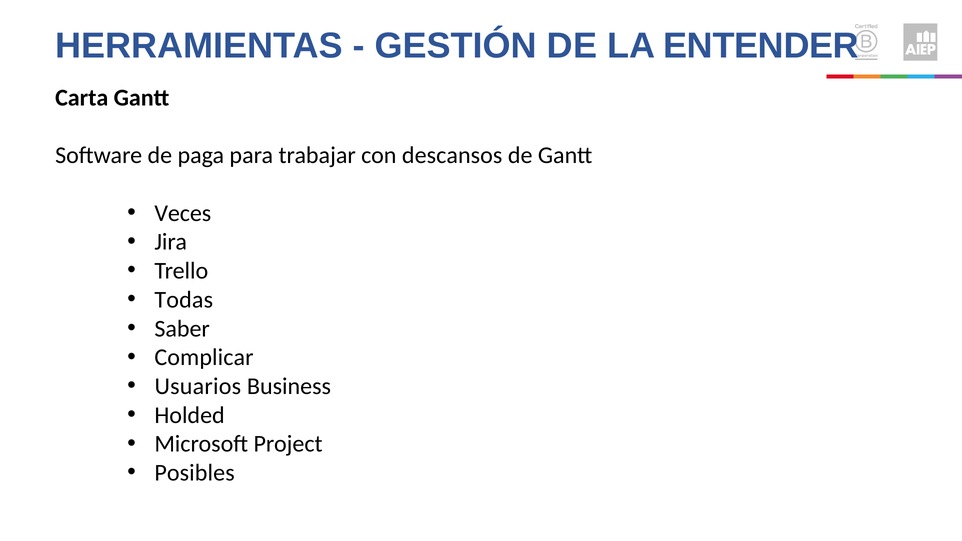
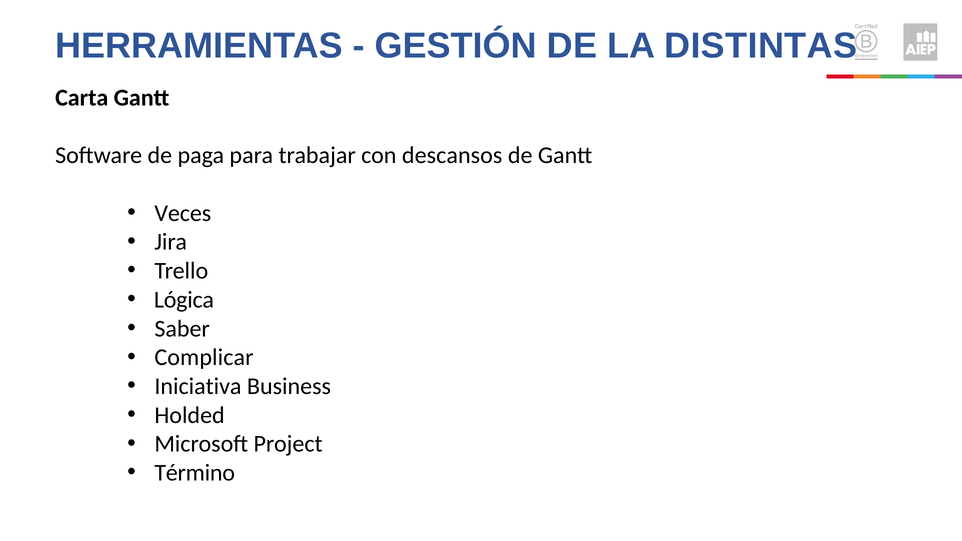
ENTENDER: ENTENDER -> DISTINTAS
Todas: Todas -> Lógica
Usuarios: Usuarios -> Iniciativa
Posibles: Posibles -> Término
